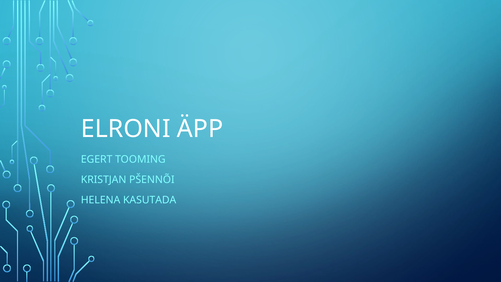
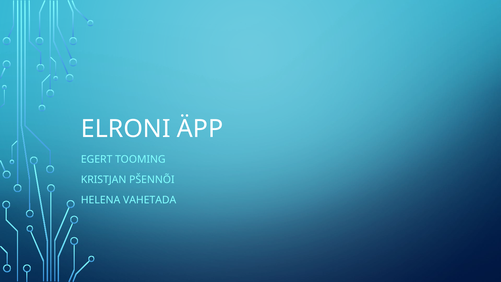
KASUTADA: KASUTADA -> VAHETADA
